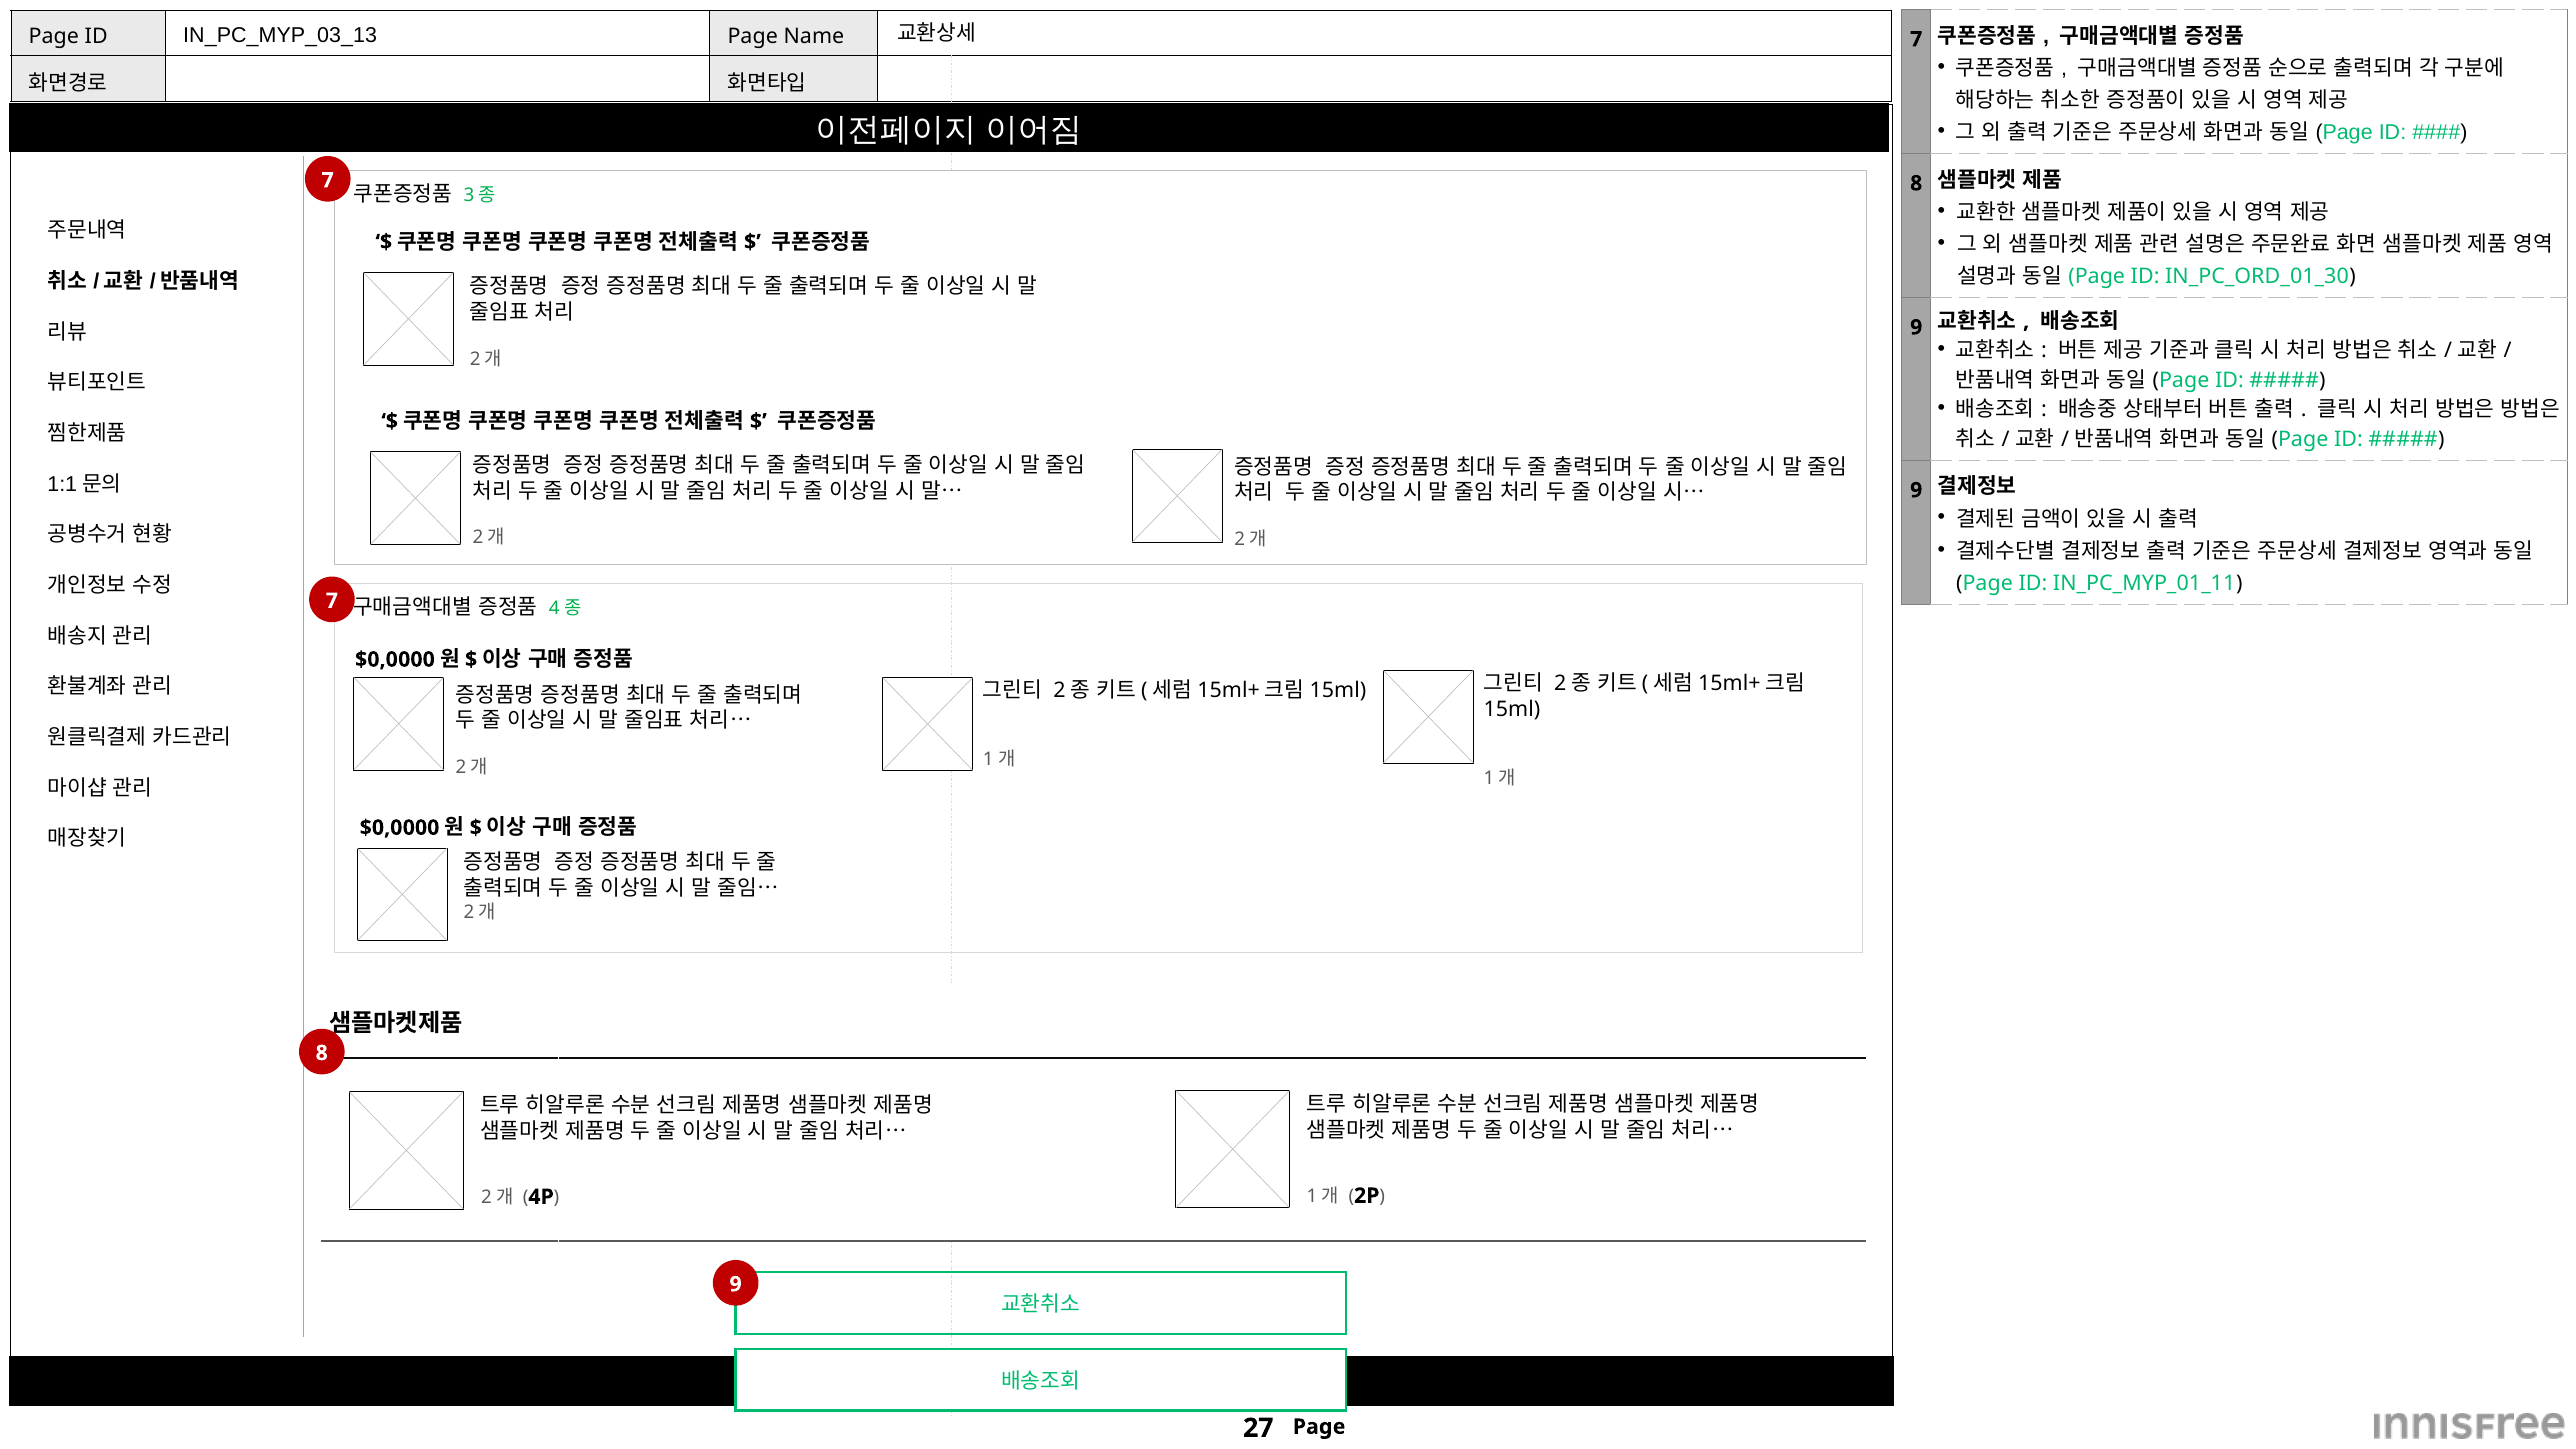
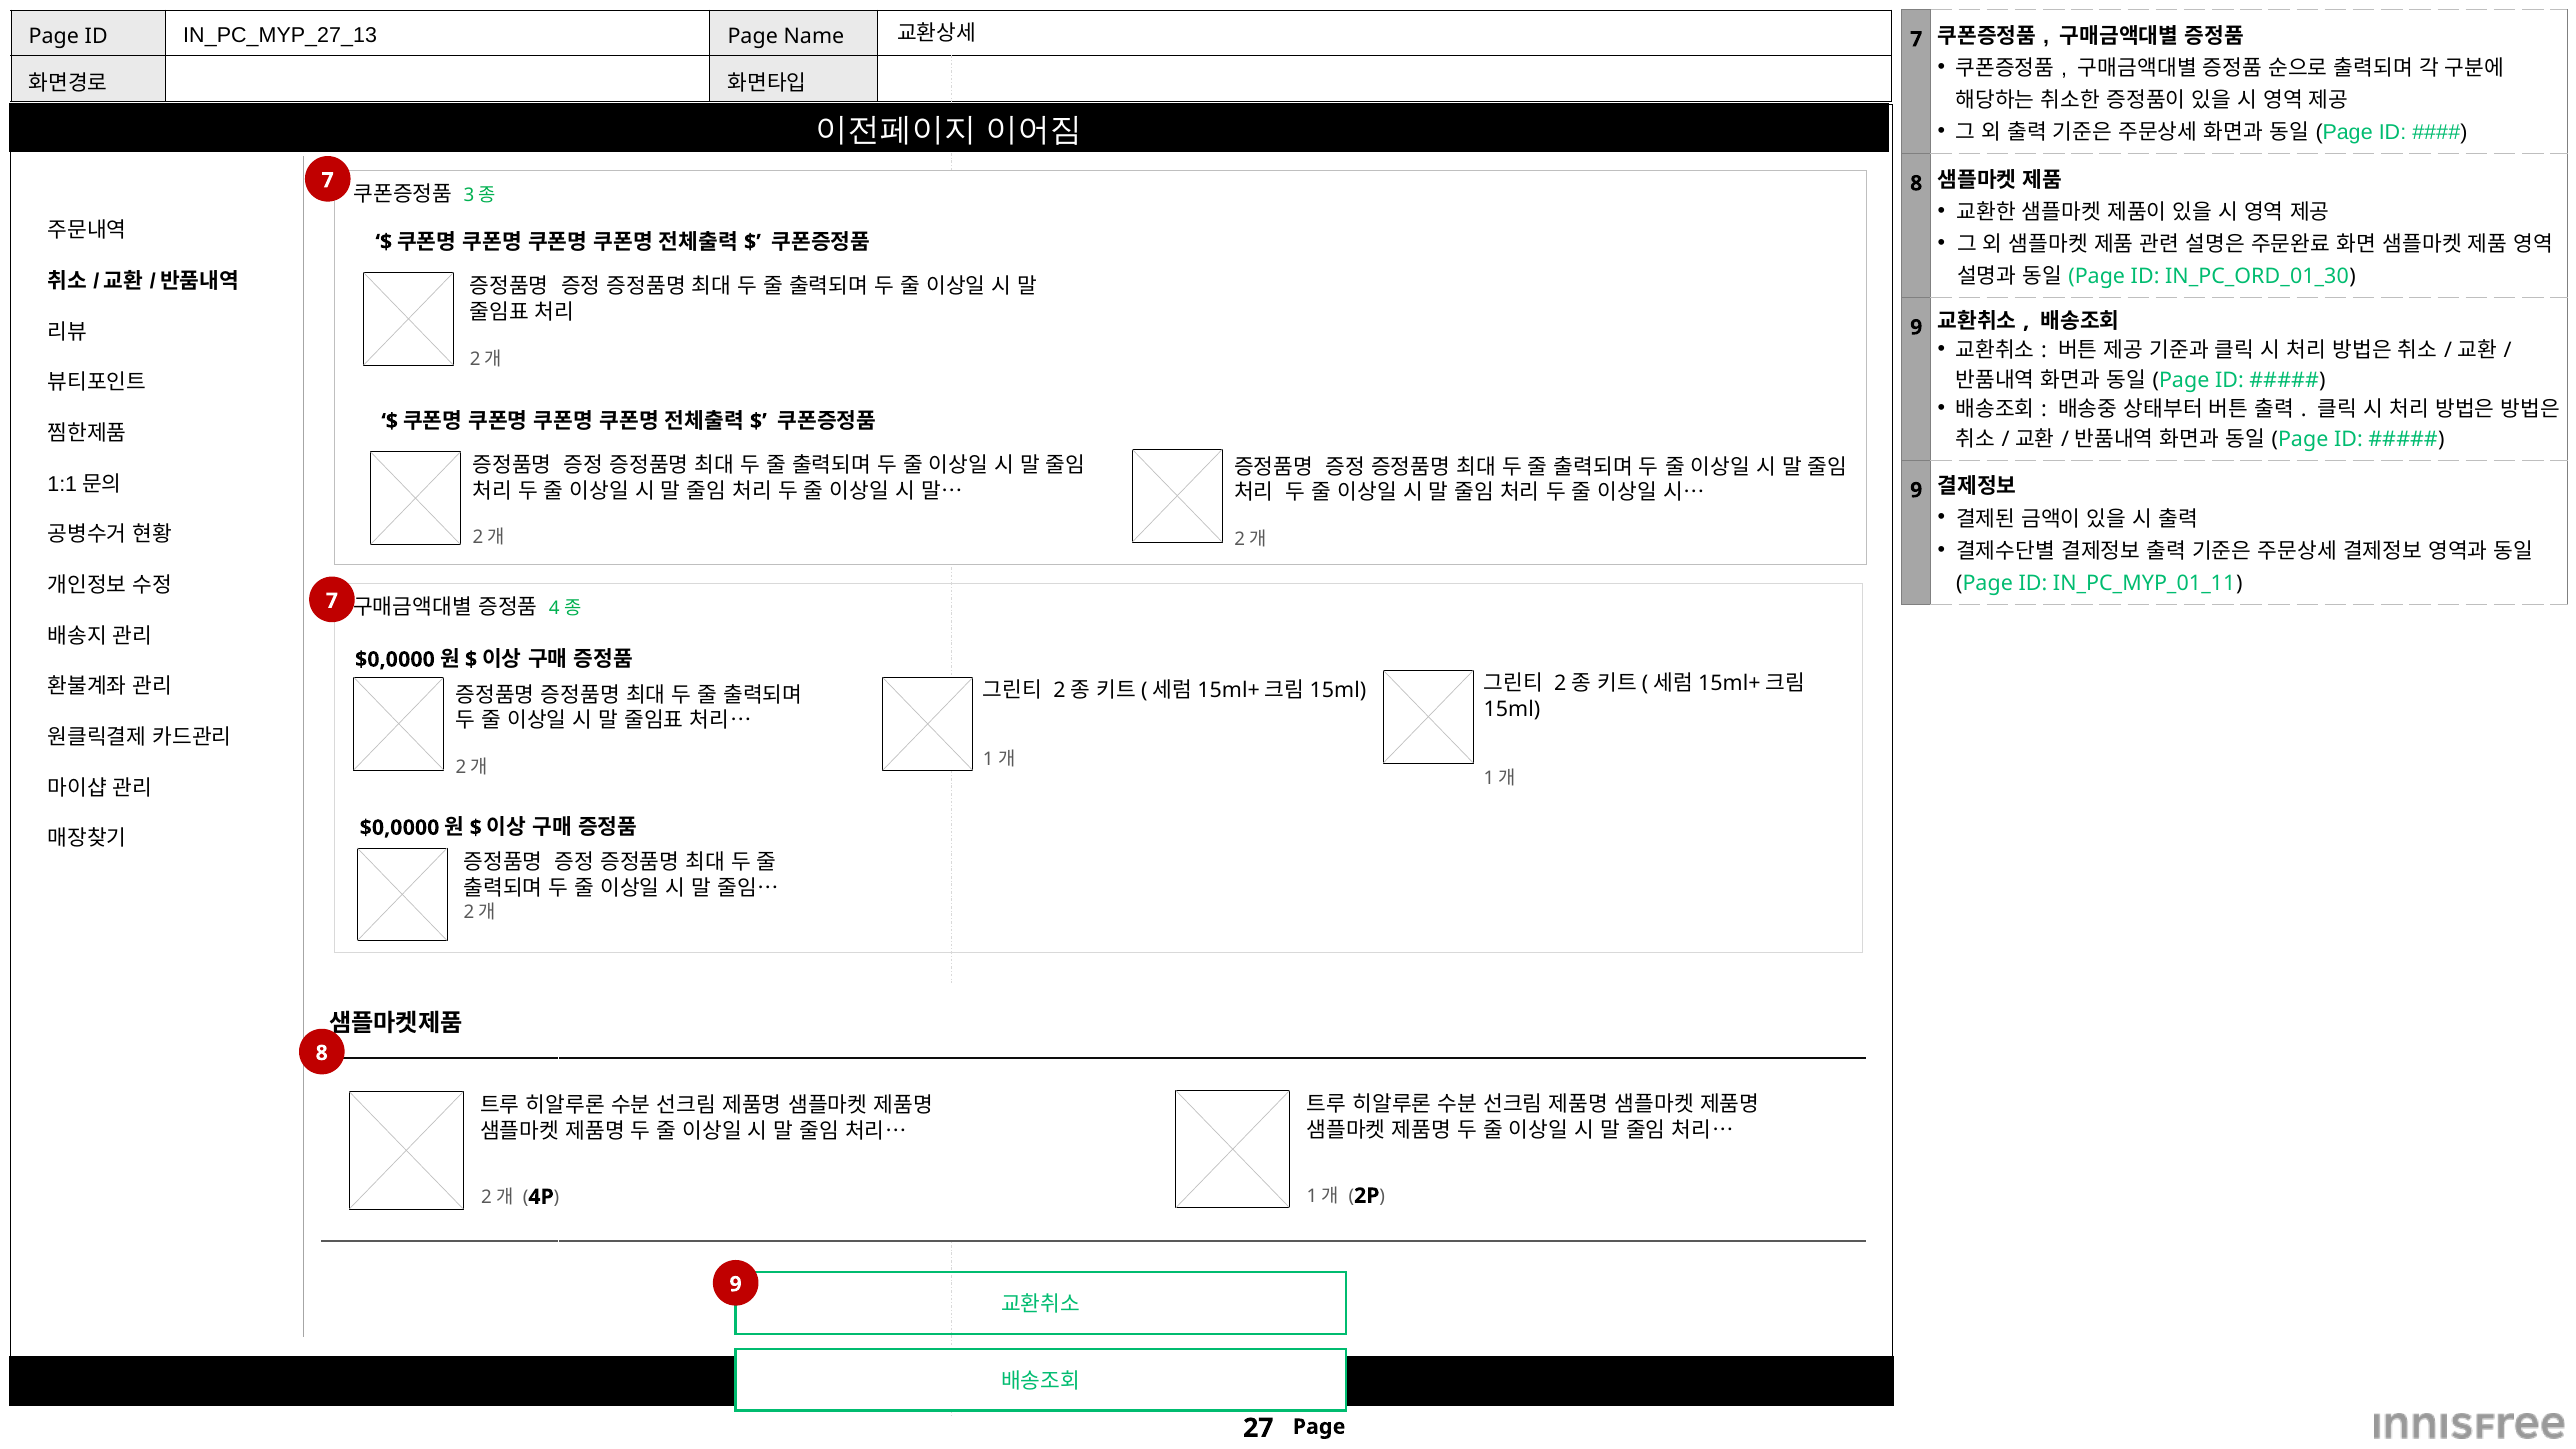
IN_PC_MYP_03_13: IN_PC_MYP_03_13 -> IN_PC_MYP_27_13
